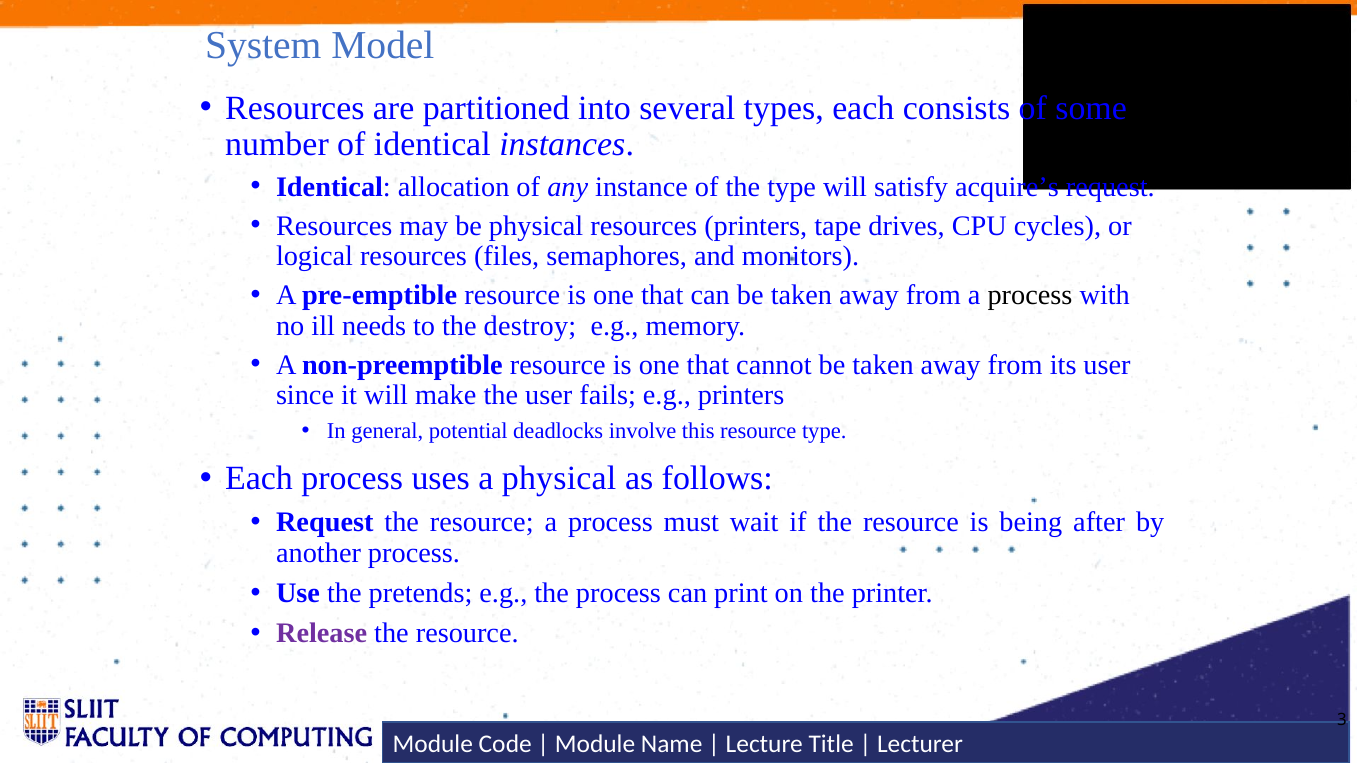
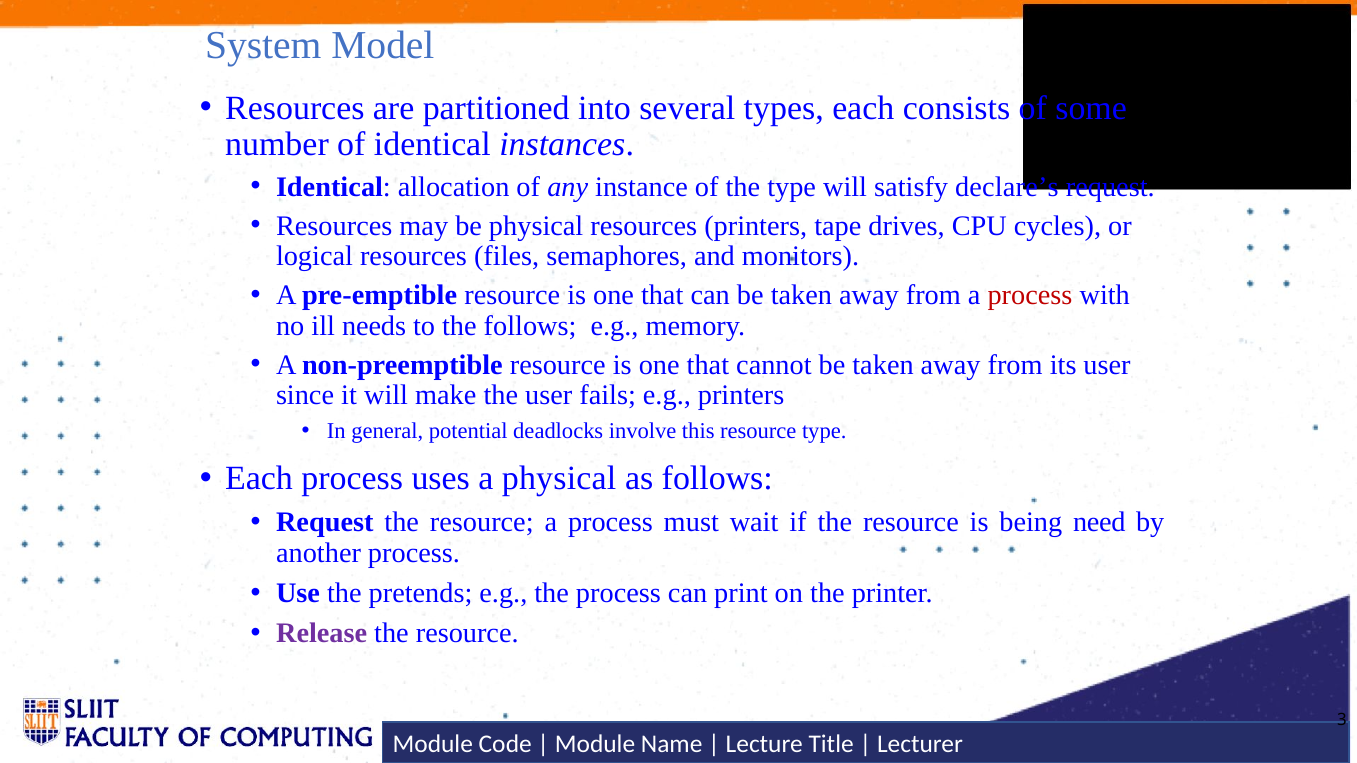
acquire’s: acquire’s -> declare’s
process at (1030, 295) colour: black -> red
the destroy: destroy -> follows
after: after -> need
